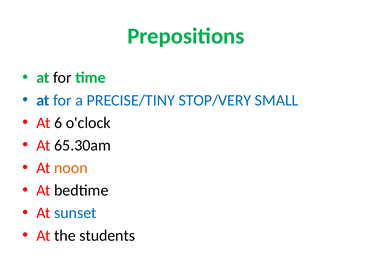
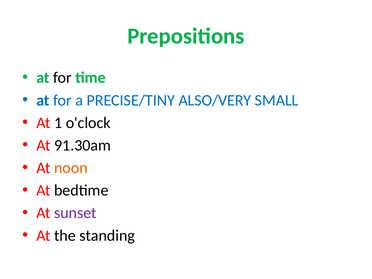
STOP/VERY: STOP/VERY -> ALSO/VERY
6: 6 -> 1
65.30am: 65.30am -> 91.30am
sunset colour: blue -> purple
students: students -> standing
